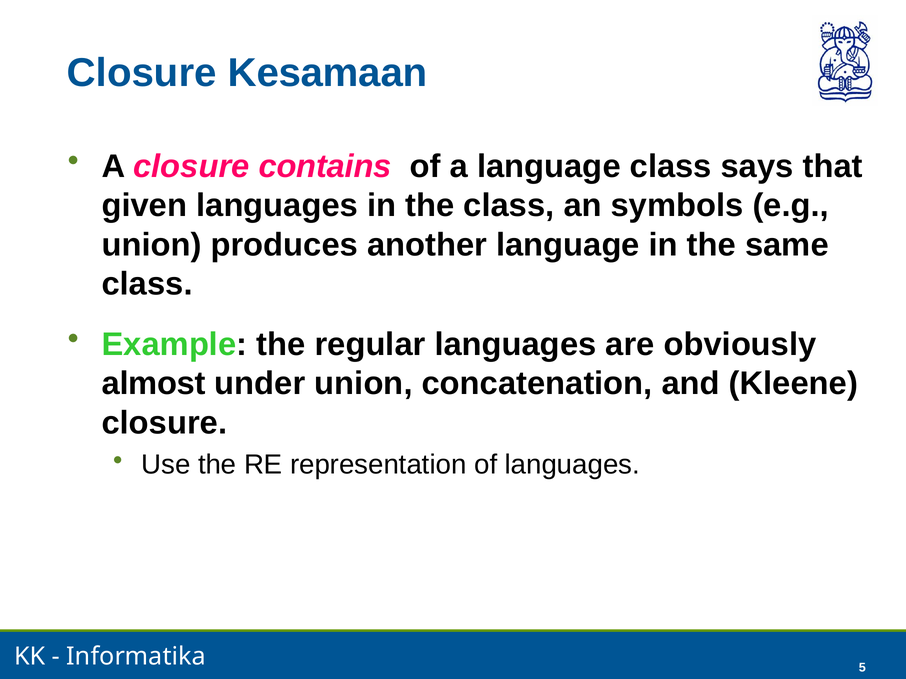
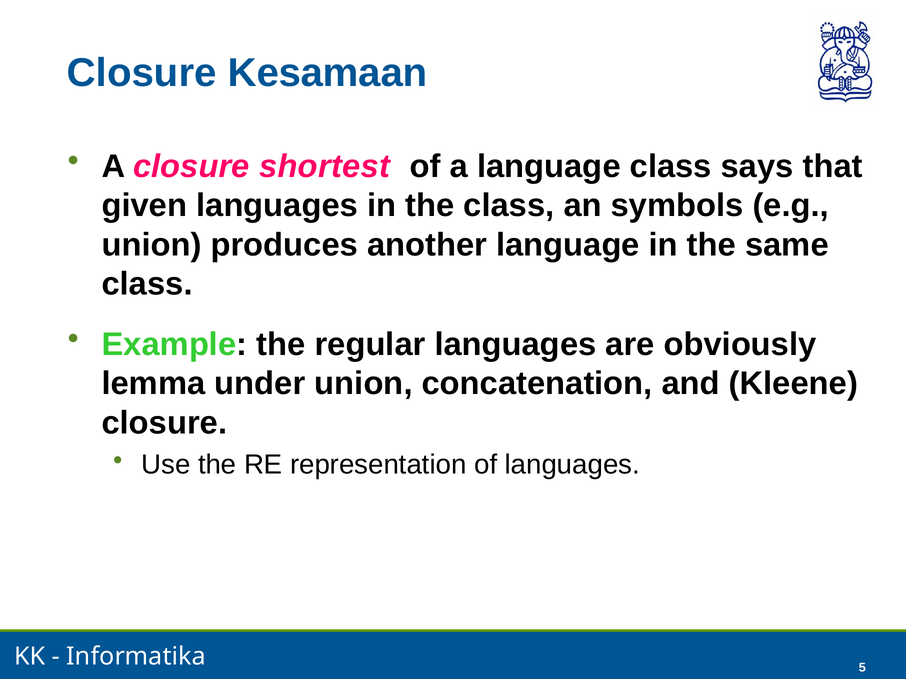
contains: contains -> shortest
almost: almost -> lemma
